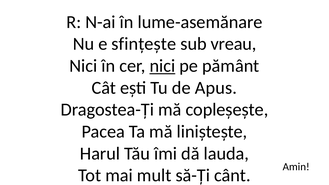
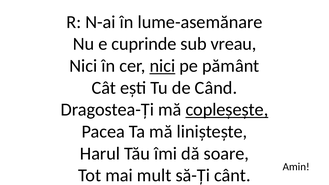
sfințește: sfințește -> cuprinde
Apus: Apus -> Când
copleșește underline: none -> present
lauda: lauda -> soare
